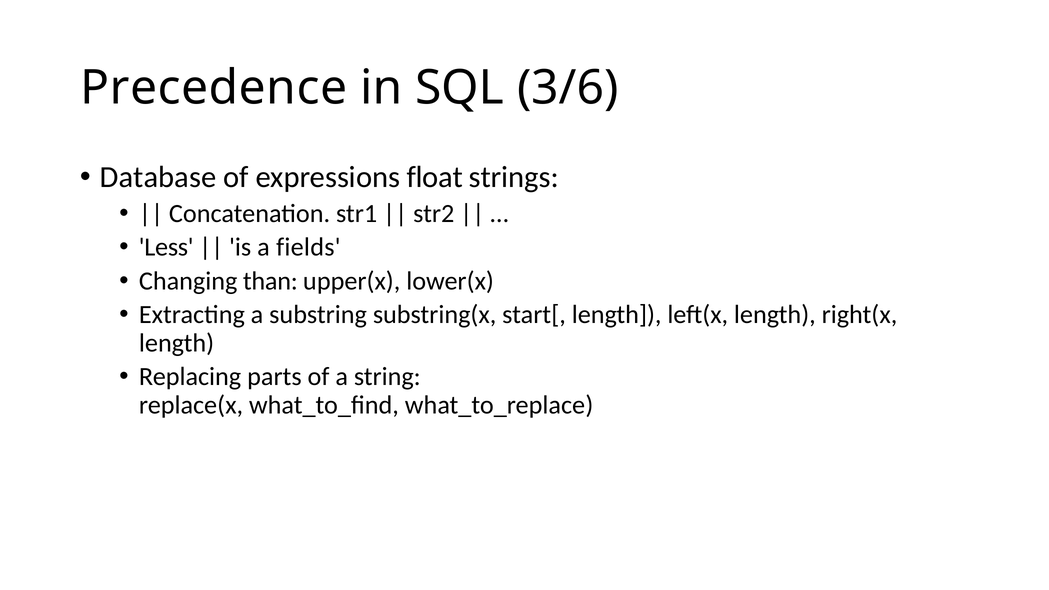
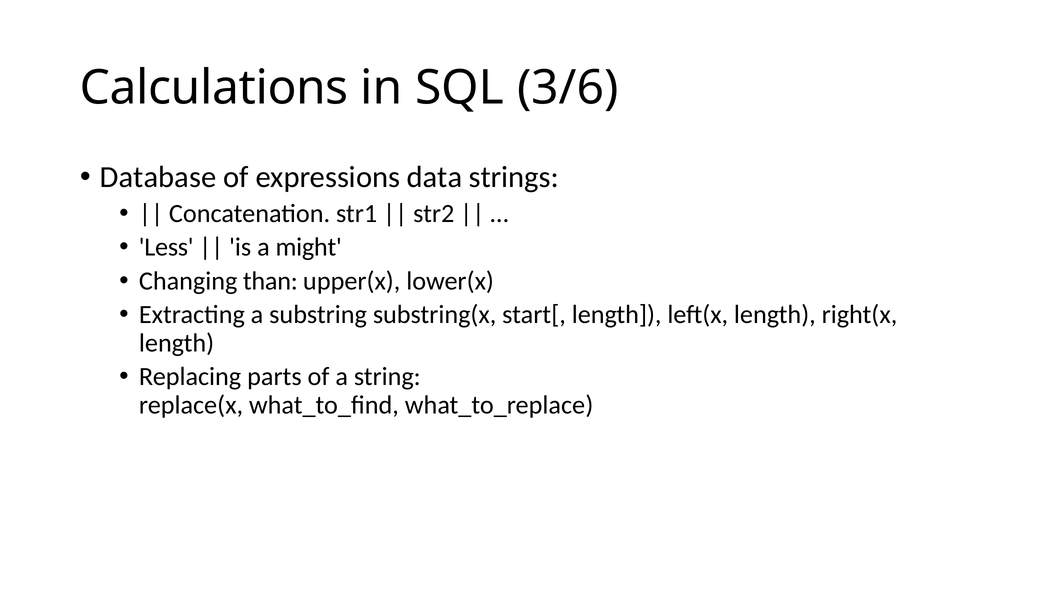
Precedence: Precedence -> Calculations
float: float -> data
fields: fields -> might
